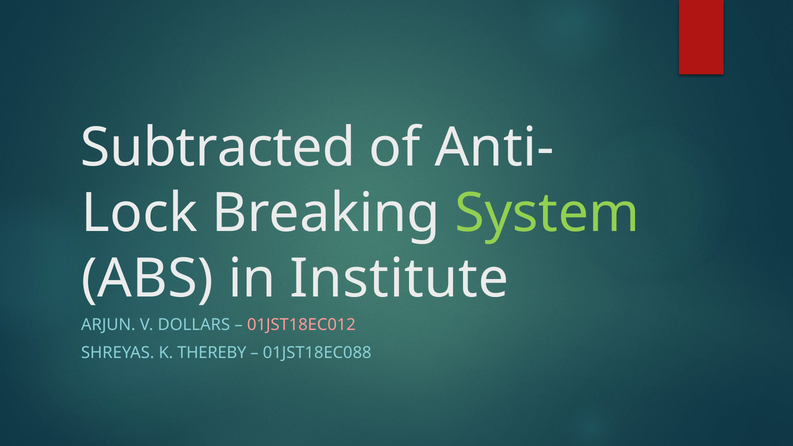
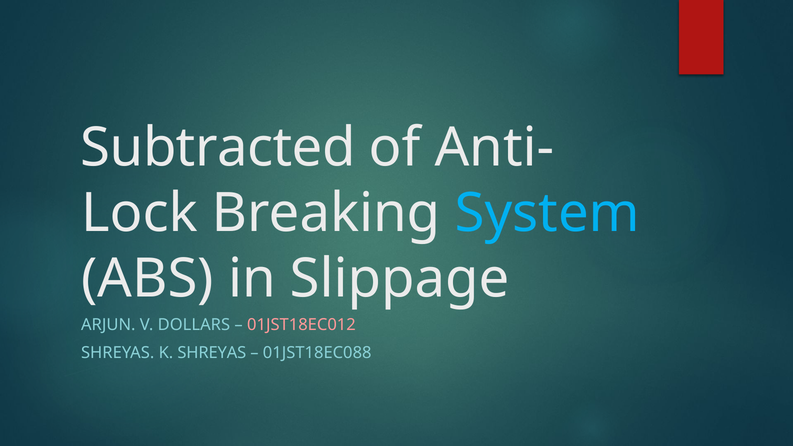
System colour: light green -> light blue
Institute: Institute -> Slippage
K THEREBY: THEREBY -> SHREYAS
